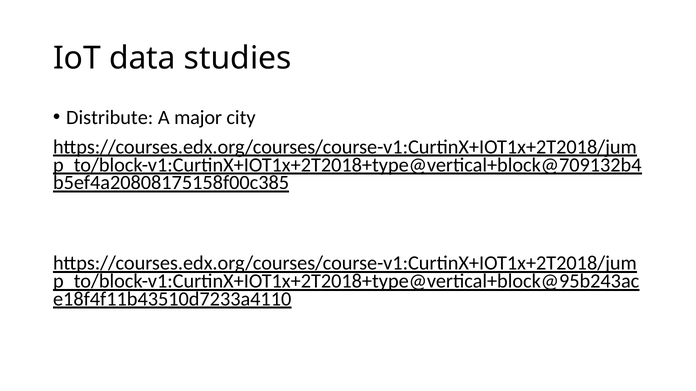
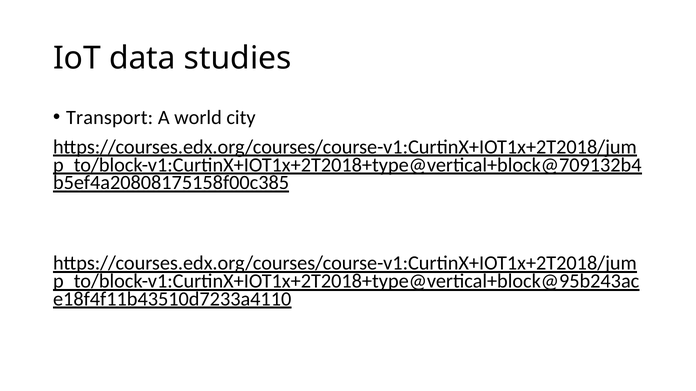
Distribute: Distribute -> Transport
major: major -> world
